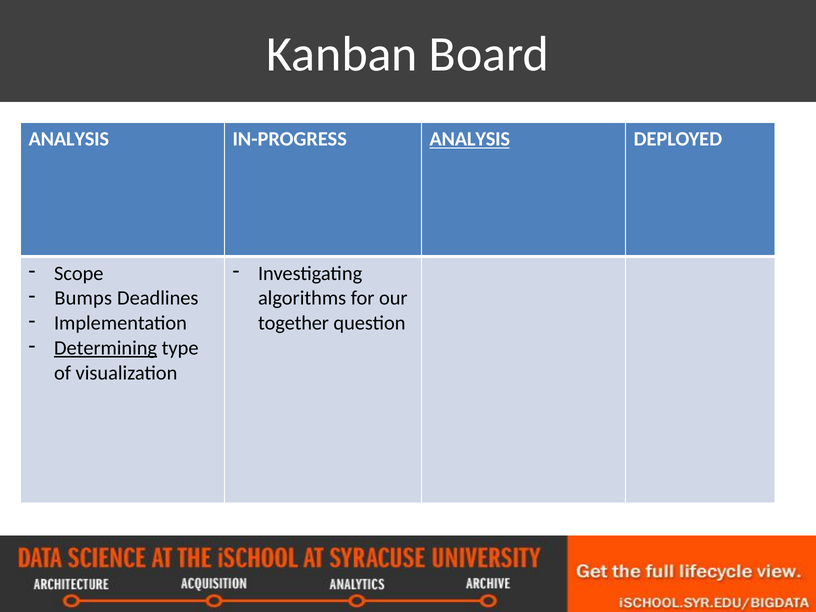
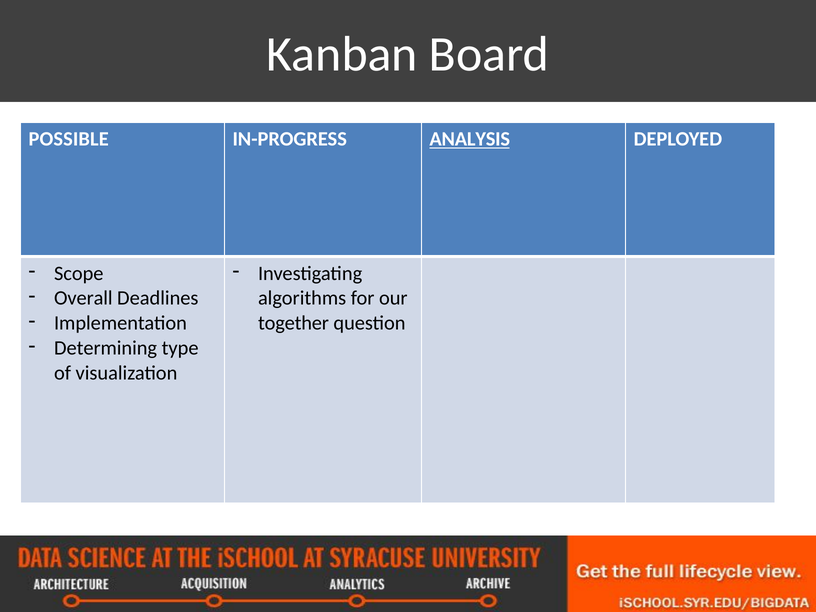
ANALYSIS at (69, 139): ANALYSIS -> POSSIBLE
Bumps: Bumps -> Overall
Determining underline: present -> none
